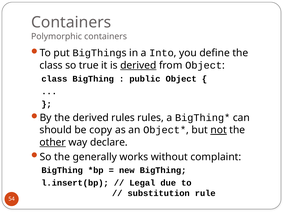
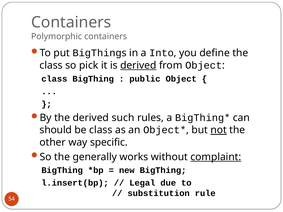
true: true -> pick
derived rules: rules -> such
be copy: copy -> class
other underline: present -> none
declare: declare -> specific
complaint underline: none -> present
